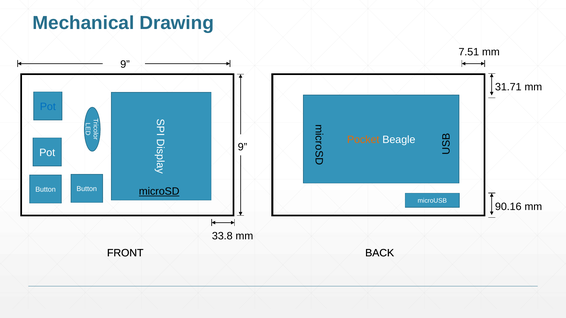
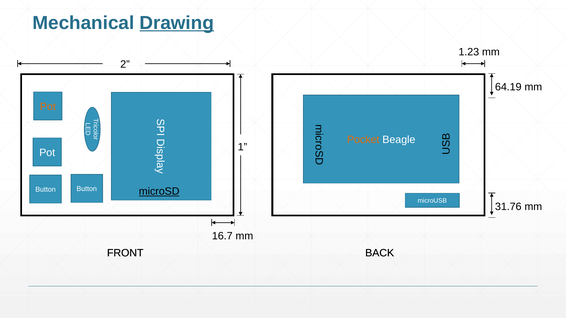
Drawing underline: none -> present
7.51: 7.51 -> 1.23
9 at (125, 64): 9 -> 2
31.71: 31.71 -> 64.19
Pot at (48, 107) colour: blue -> orange
9 at (242, 147): 9 -> 1
90.16: 90.16 -> 31.76
33.8: 33.8 -> 16.7
